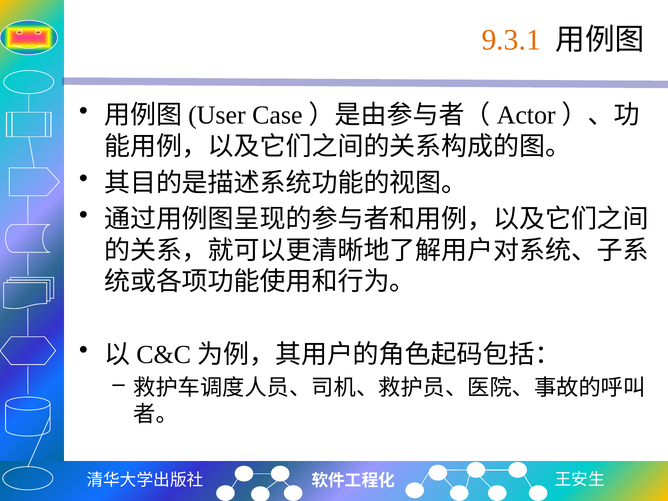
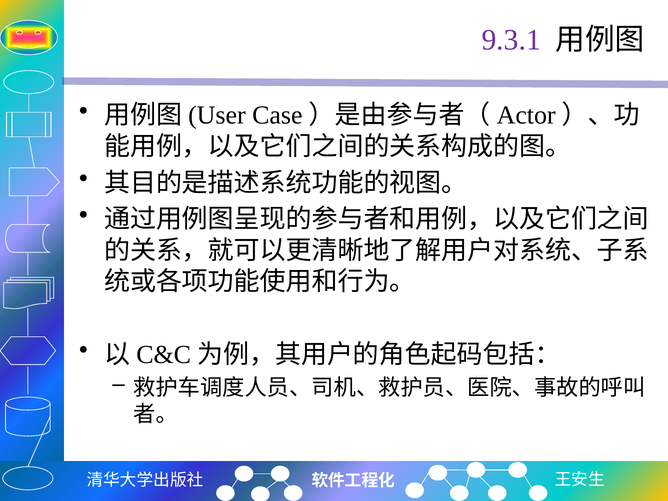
9.3.1 colour: orange -> purple
